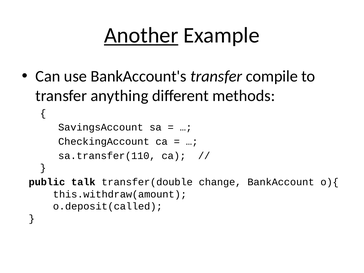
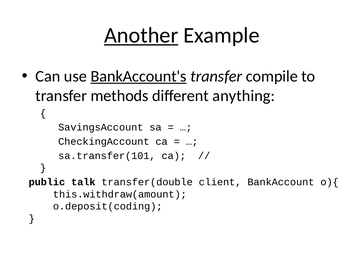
BankAccount's underline: none -> present
anything: anything -> methods
methods: methods -> anything
sa.transfer(110: sa.transfer(110 -> sa.transfer(101
change: change -> client
o.deposit(called: o.deposit(called -> o.deposit(coding
